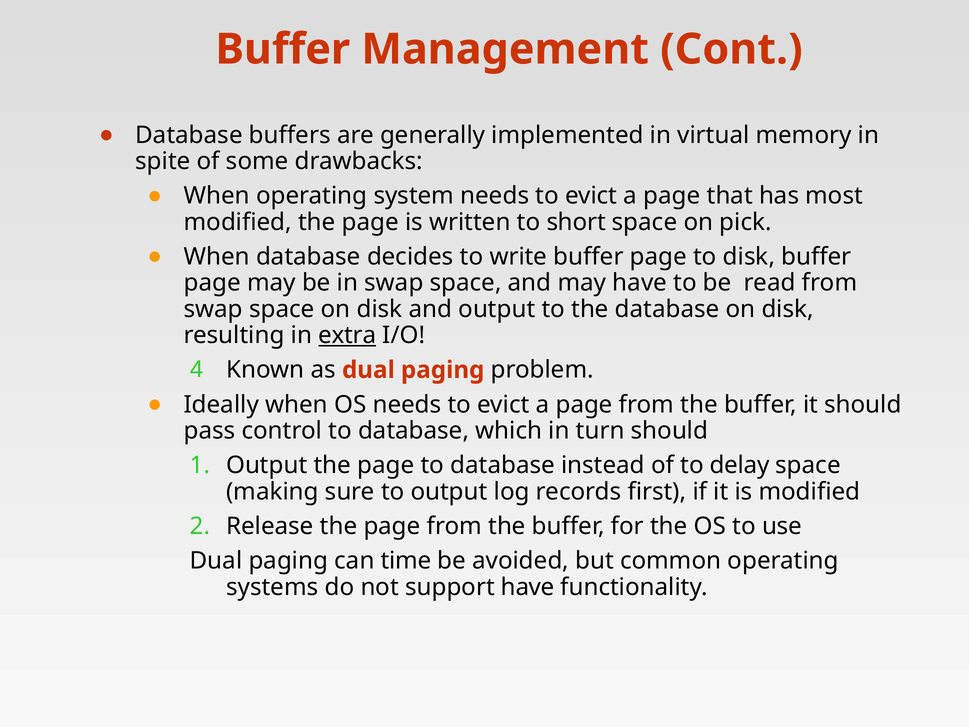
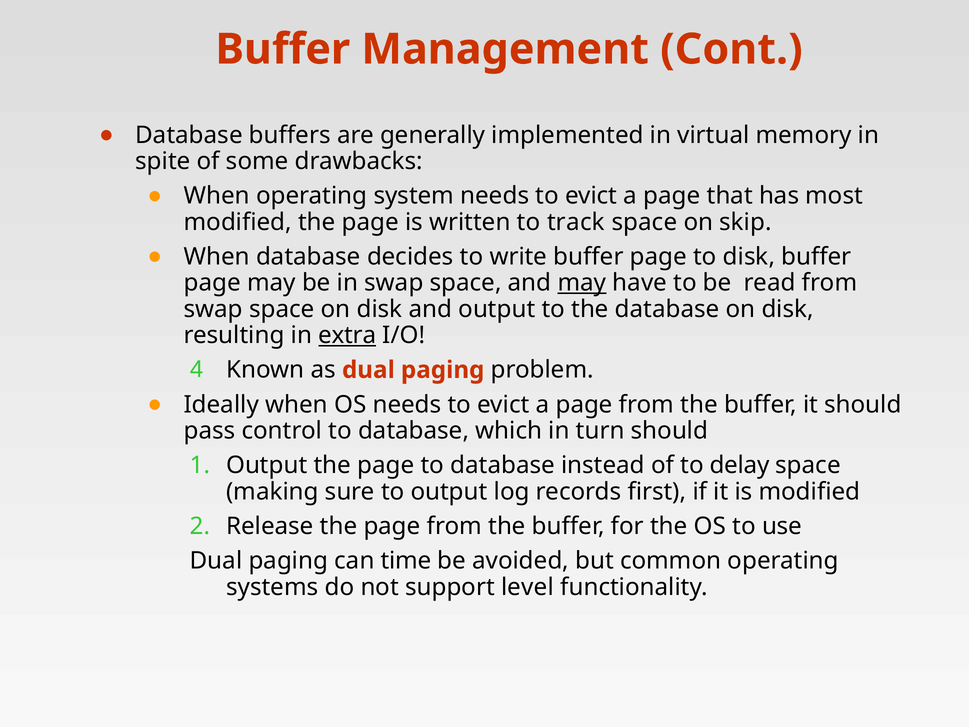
short: short -> track
pick: pick -> skip
may at (582, 283) underline: none -> present
support have: have -> level
